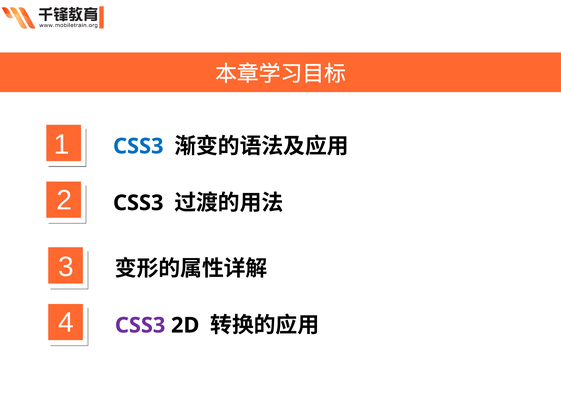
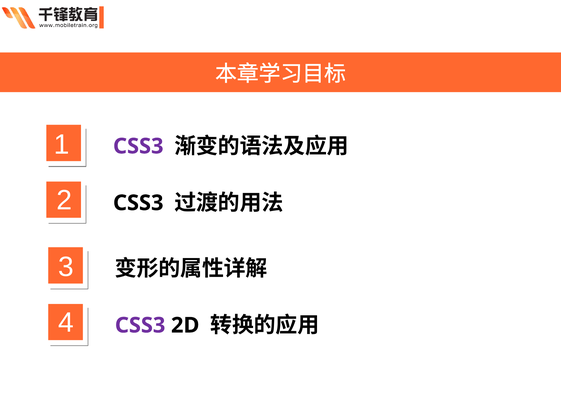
CSS3 at (138, 146) colour: blue -> purple
